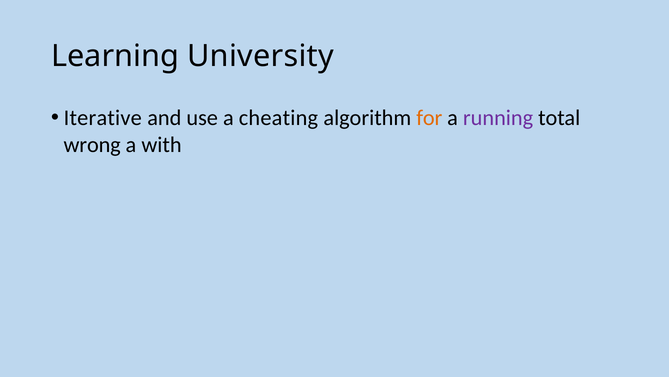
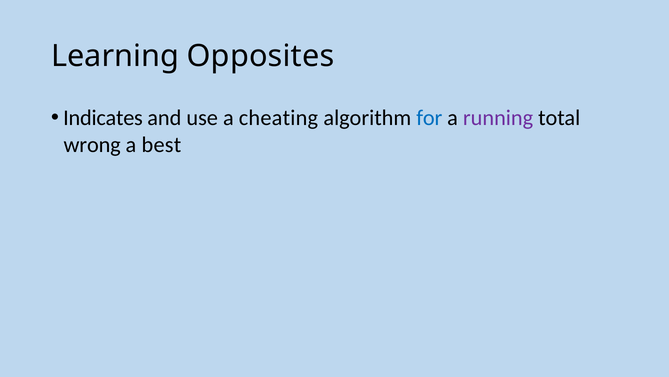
University: University -> Opposites
Iterative: Iterative -> Indicates
for colour: orange -> blue
with: with -> best
